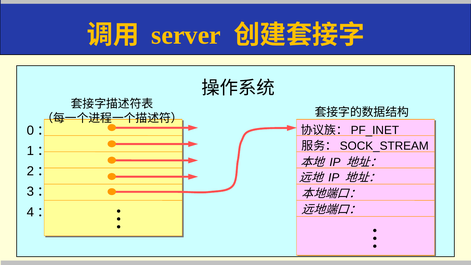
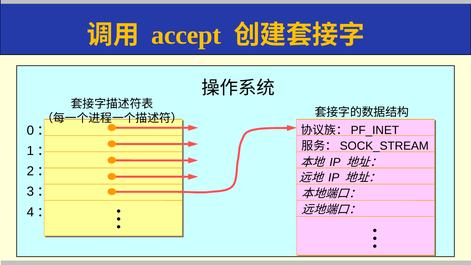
server: server -> accept
